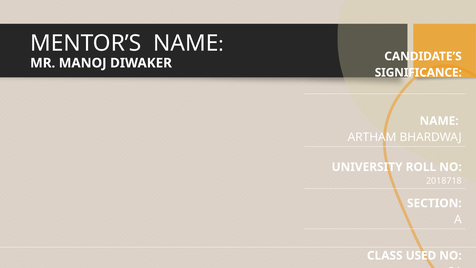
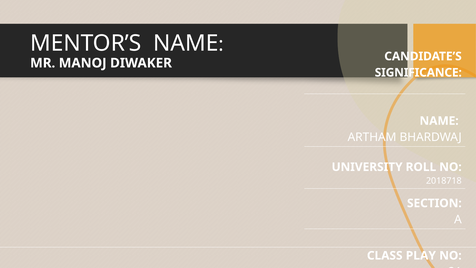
USED: USED -> PLAY
